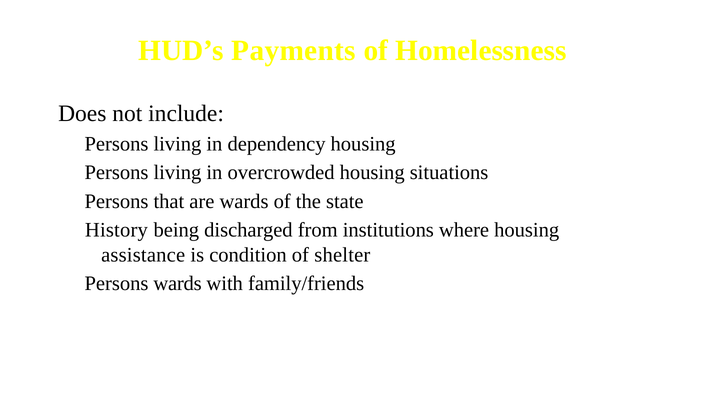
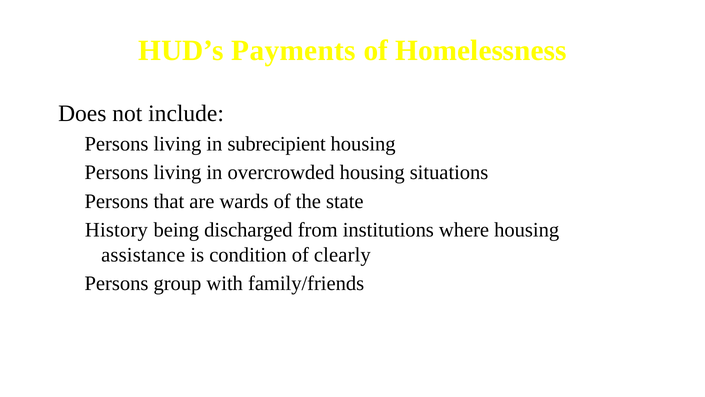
dependency: dependency -> subrecipient
shelter: shelter -> clearly
Persons wards: wards -> group
